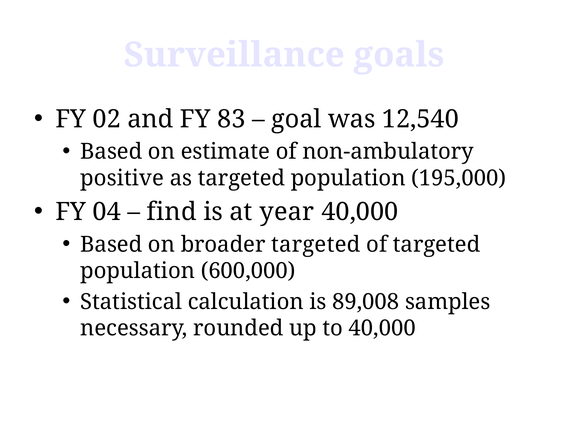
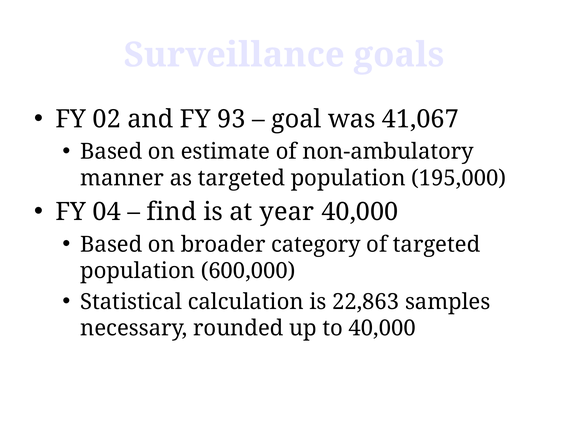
83: 83 -> 93
12,540: 12,540 -> 41,067
positive: positive -> manner
broader targeted: targeted -> category
89,008: 89,008 -> 22,863
